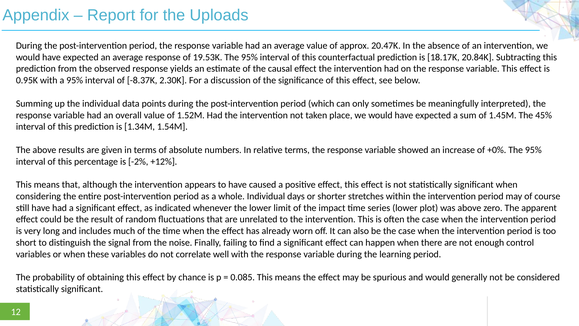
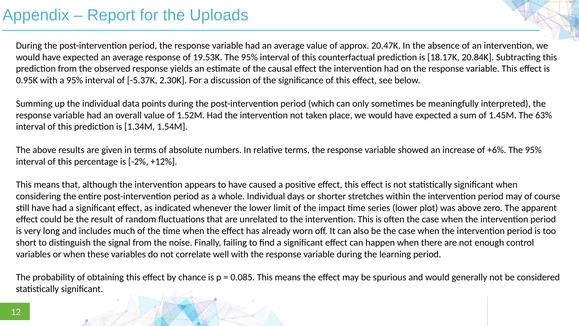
-8.37K: -8.37K -> -5.37K
45%: 45% -> 63%
+0%: +0% -> +6%
